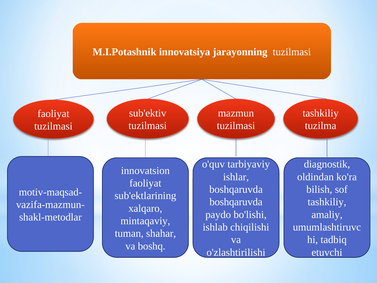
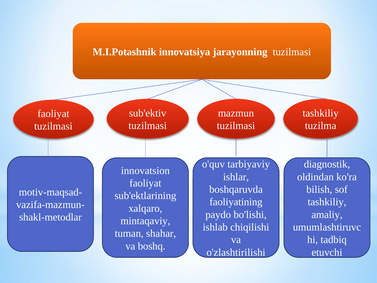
bоshqаruvdа at (236, 202): bоshqаruvdа -> fаоliyatining
